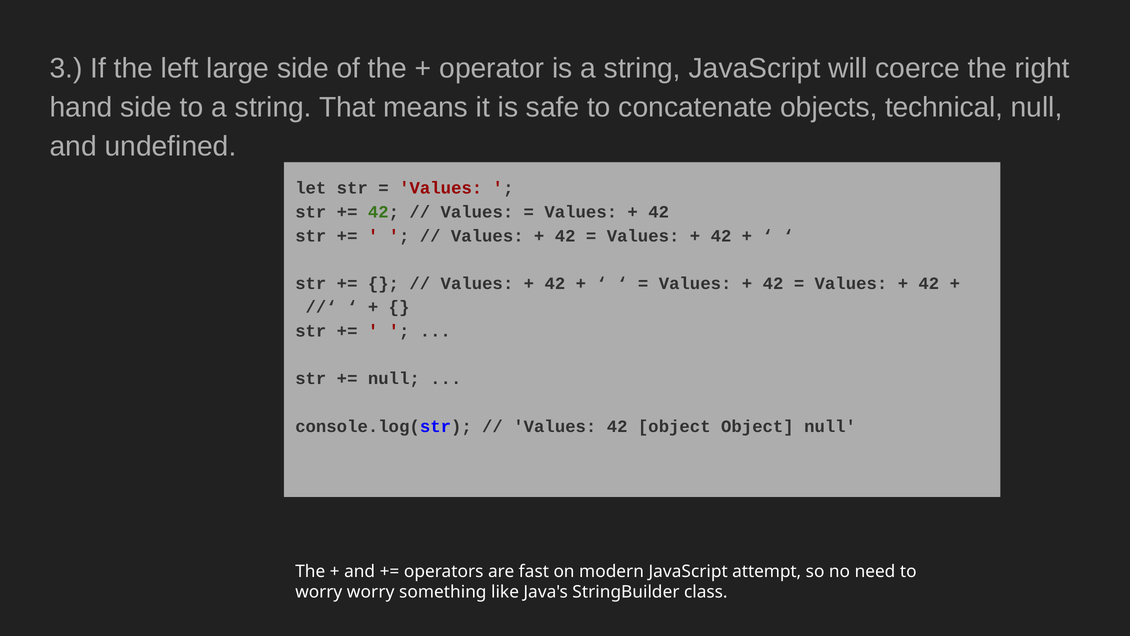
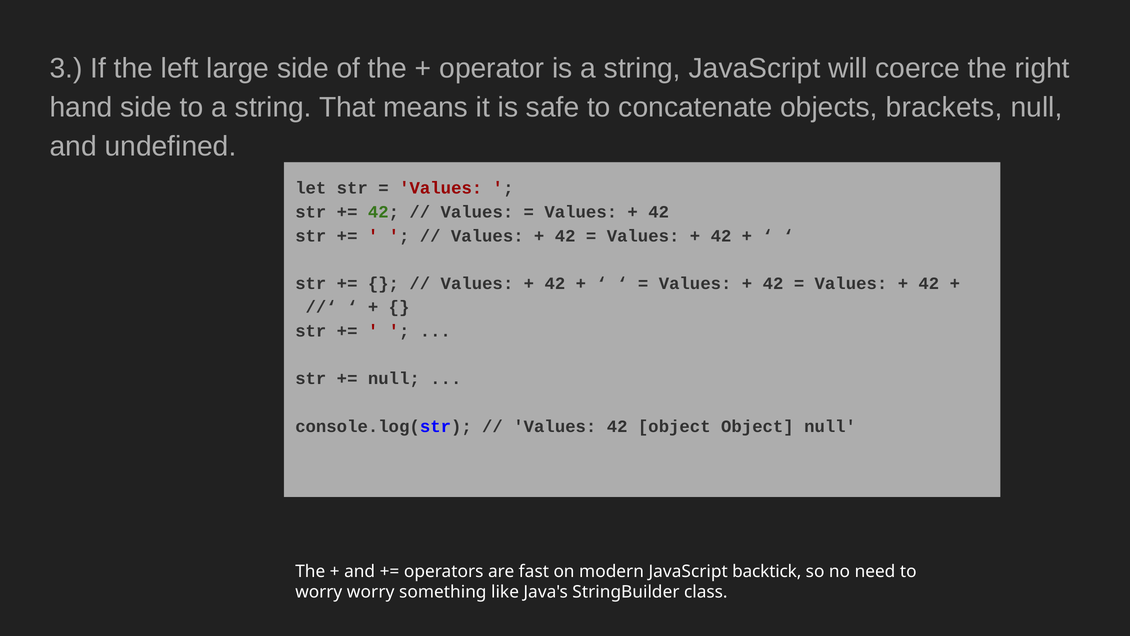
technical: technical -> brackets
attempt: attempt -> backtick
